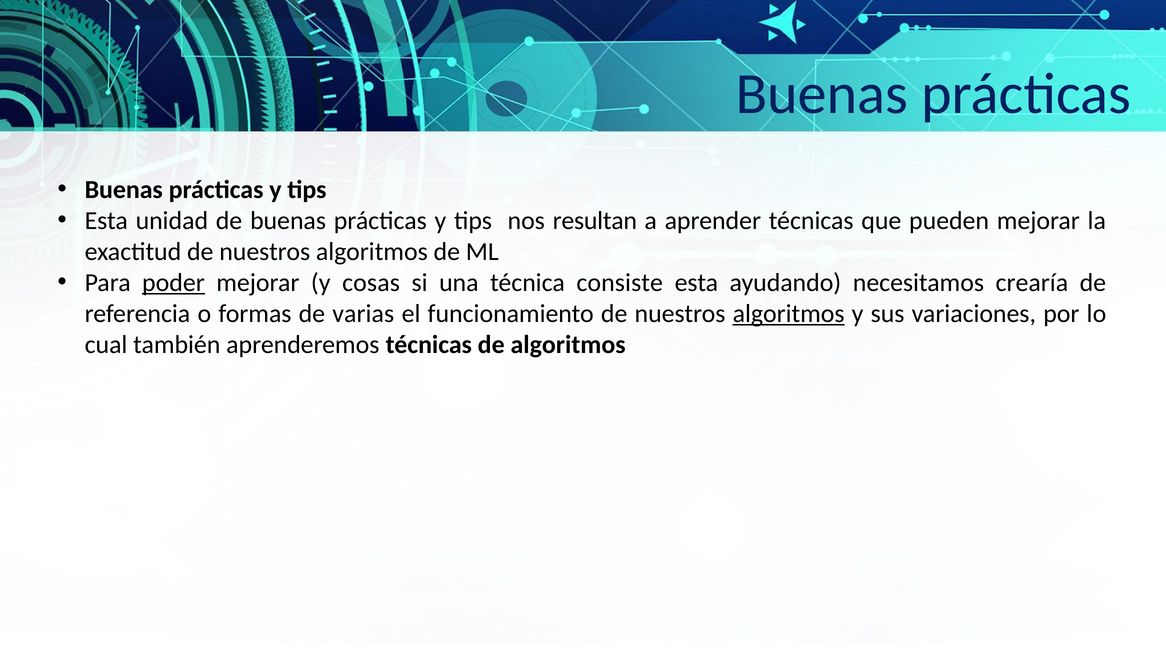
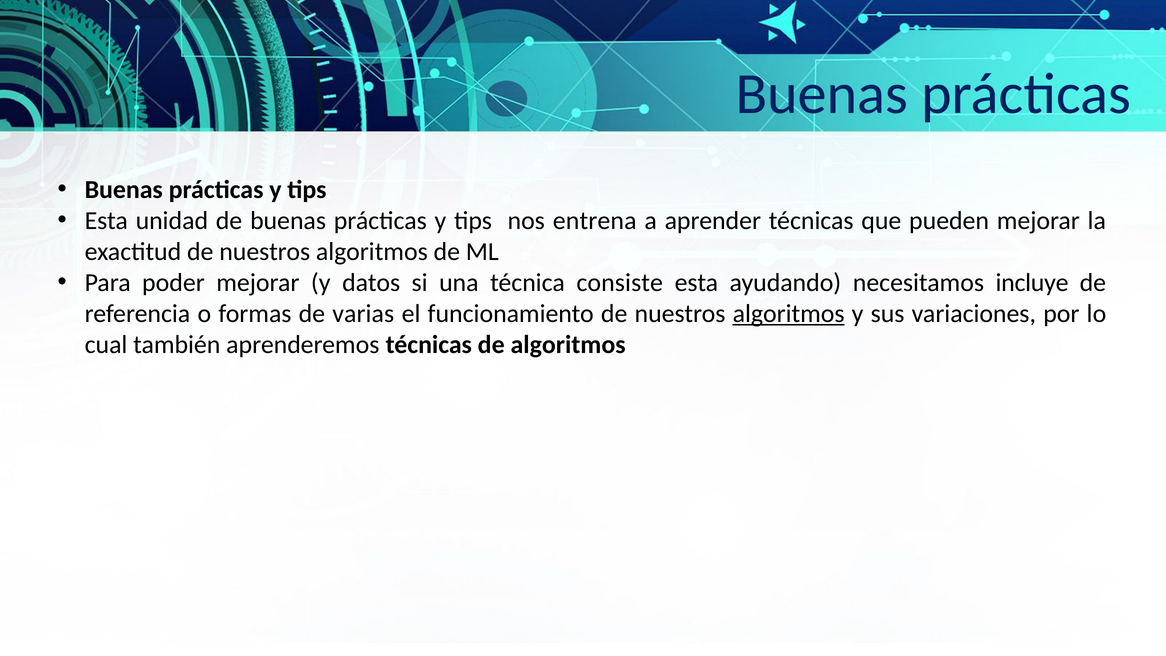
resultan: resultan -> entrena
poder underline: present -> none
cosas: cosas -> datos
crearía: crearía -> incluye
